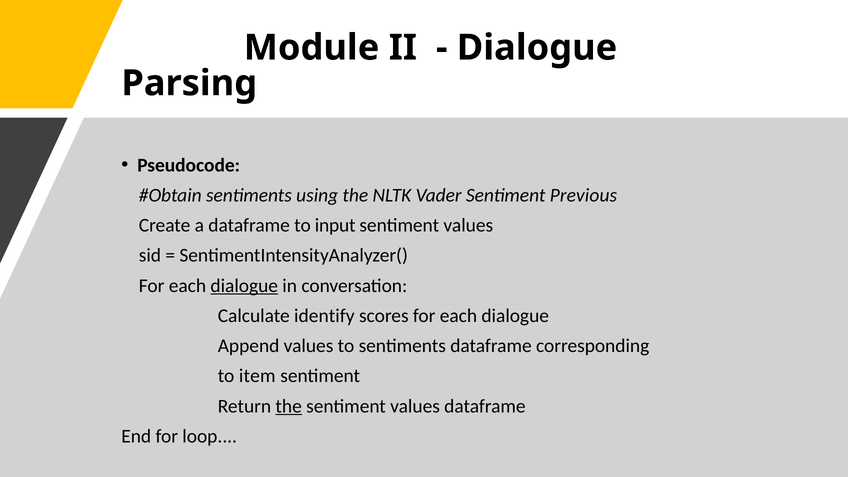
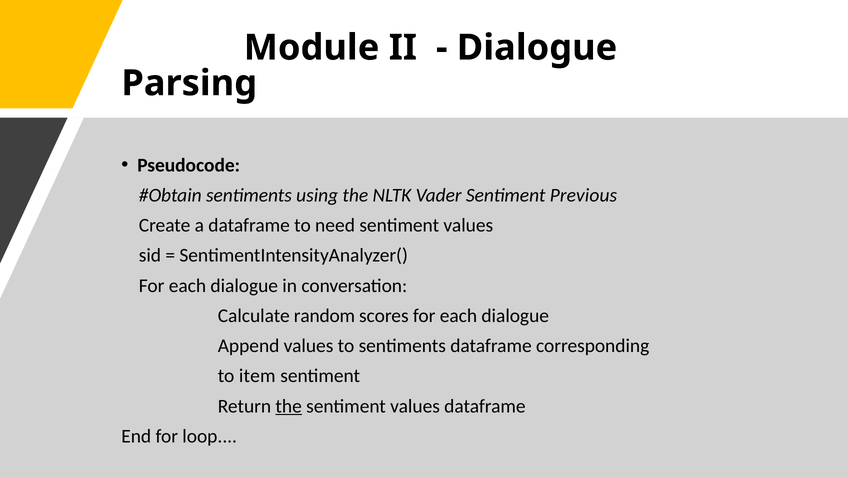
input: input -> need
dialogue at (244, 286) underline: present -> none
identify: identify -> random
